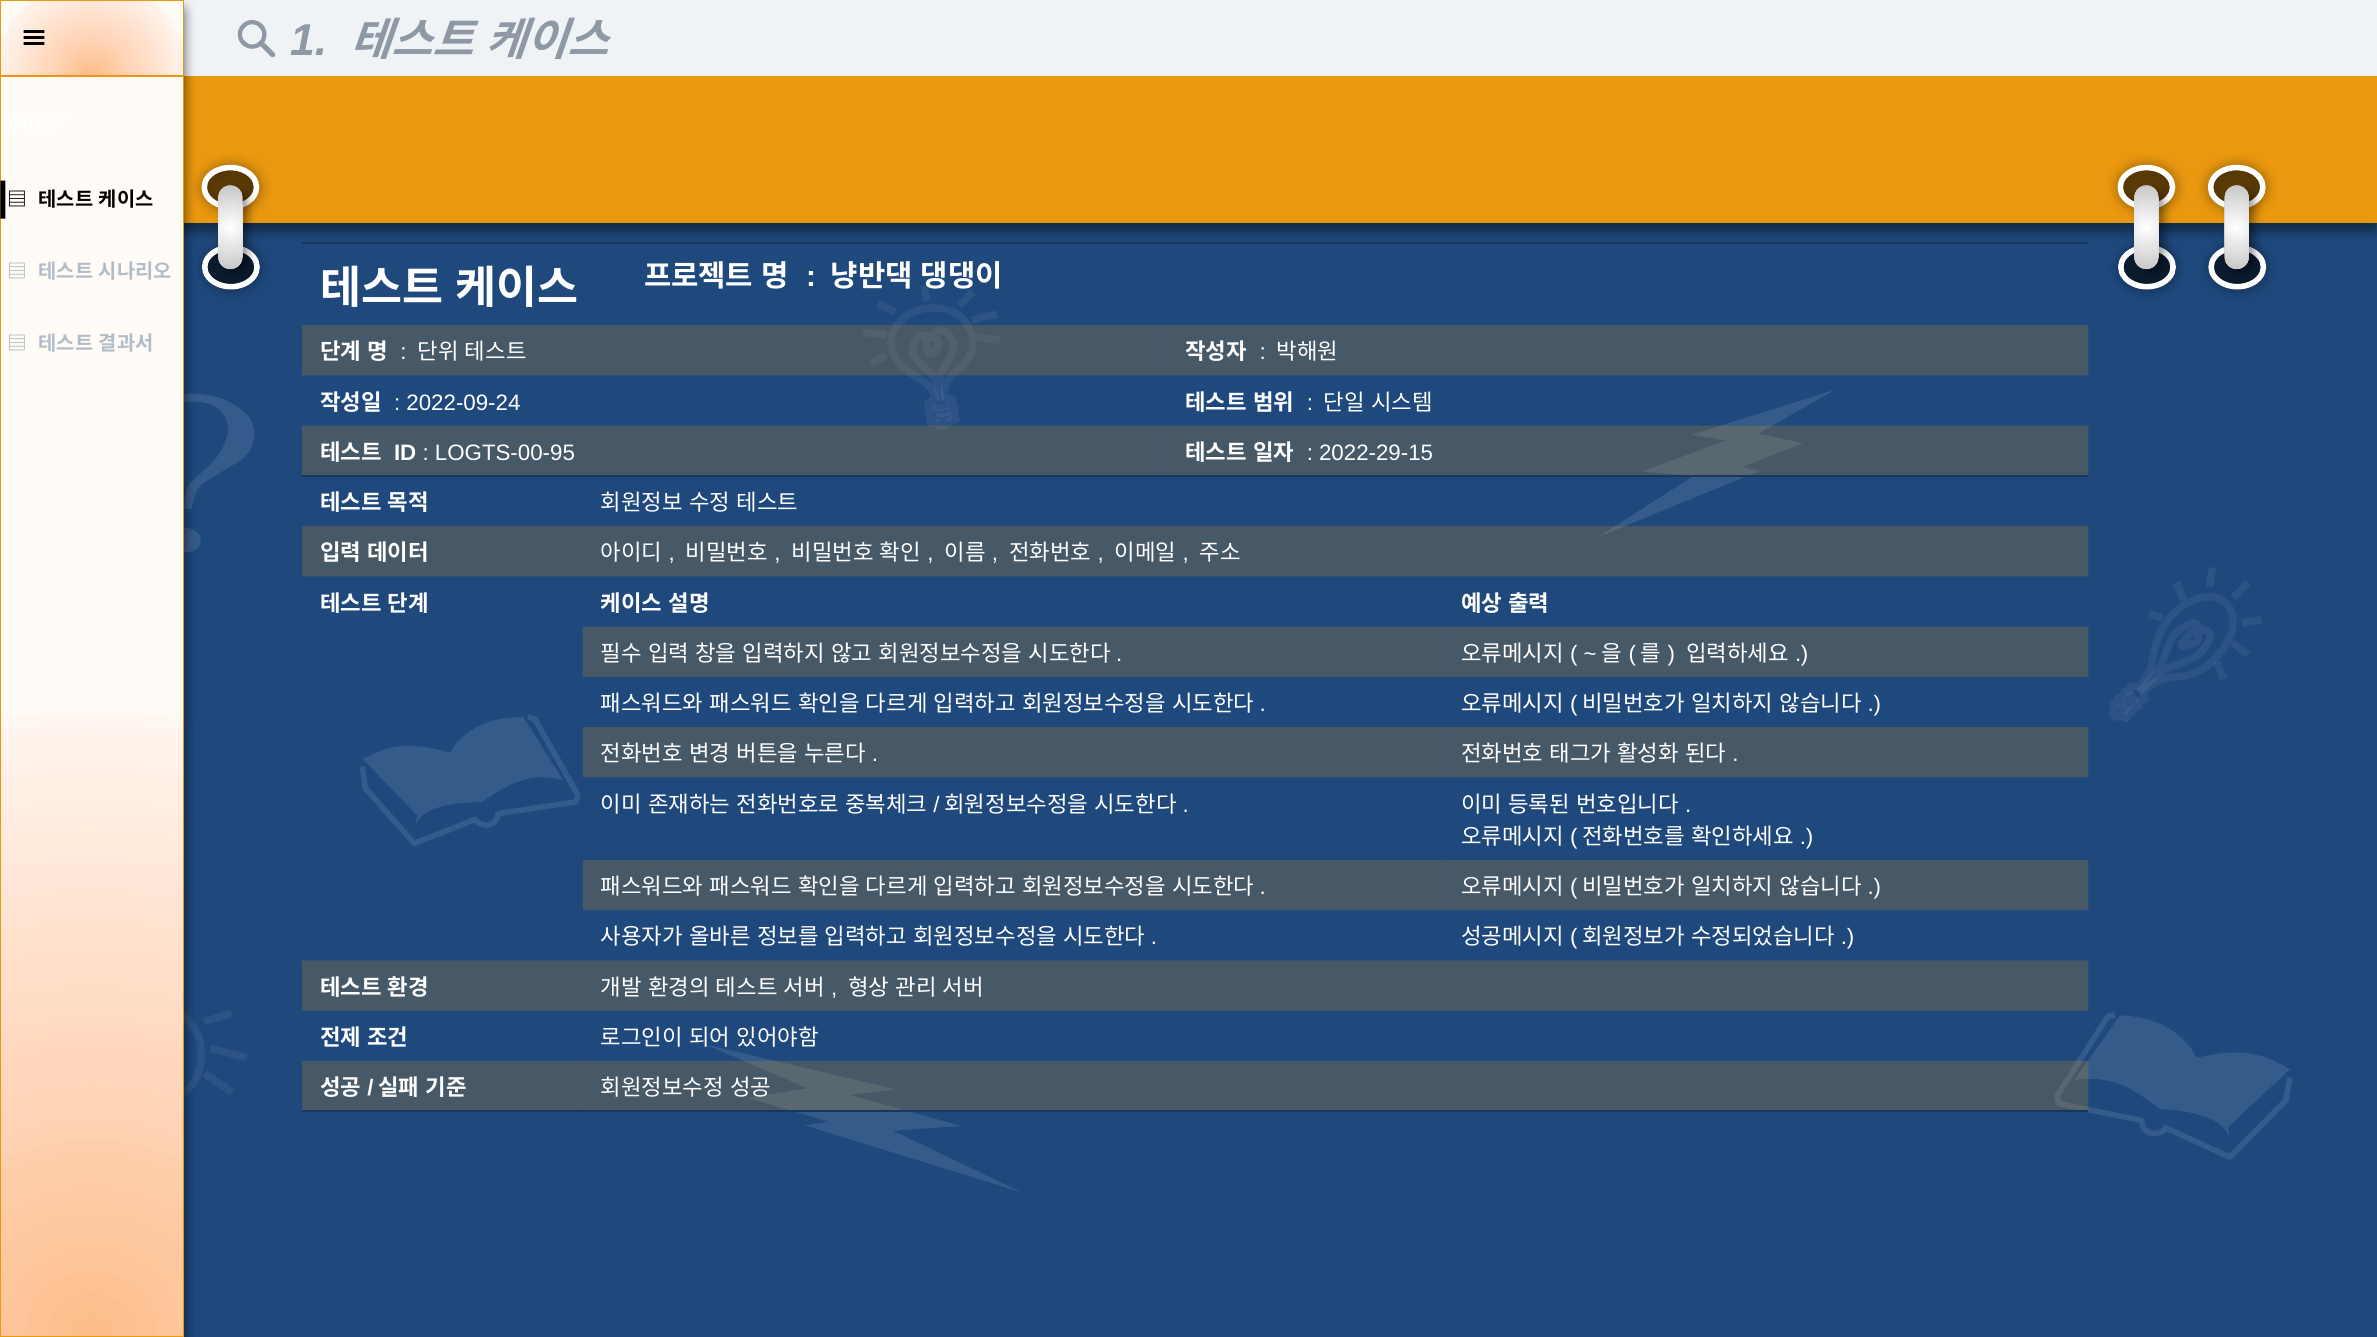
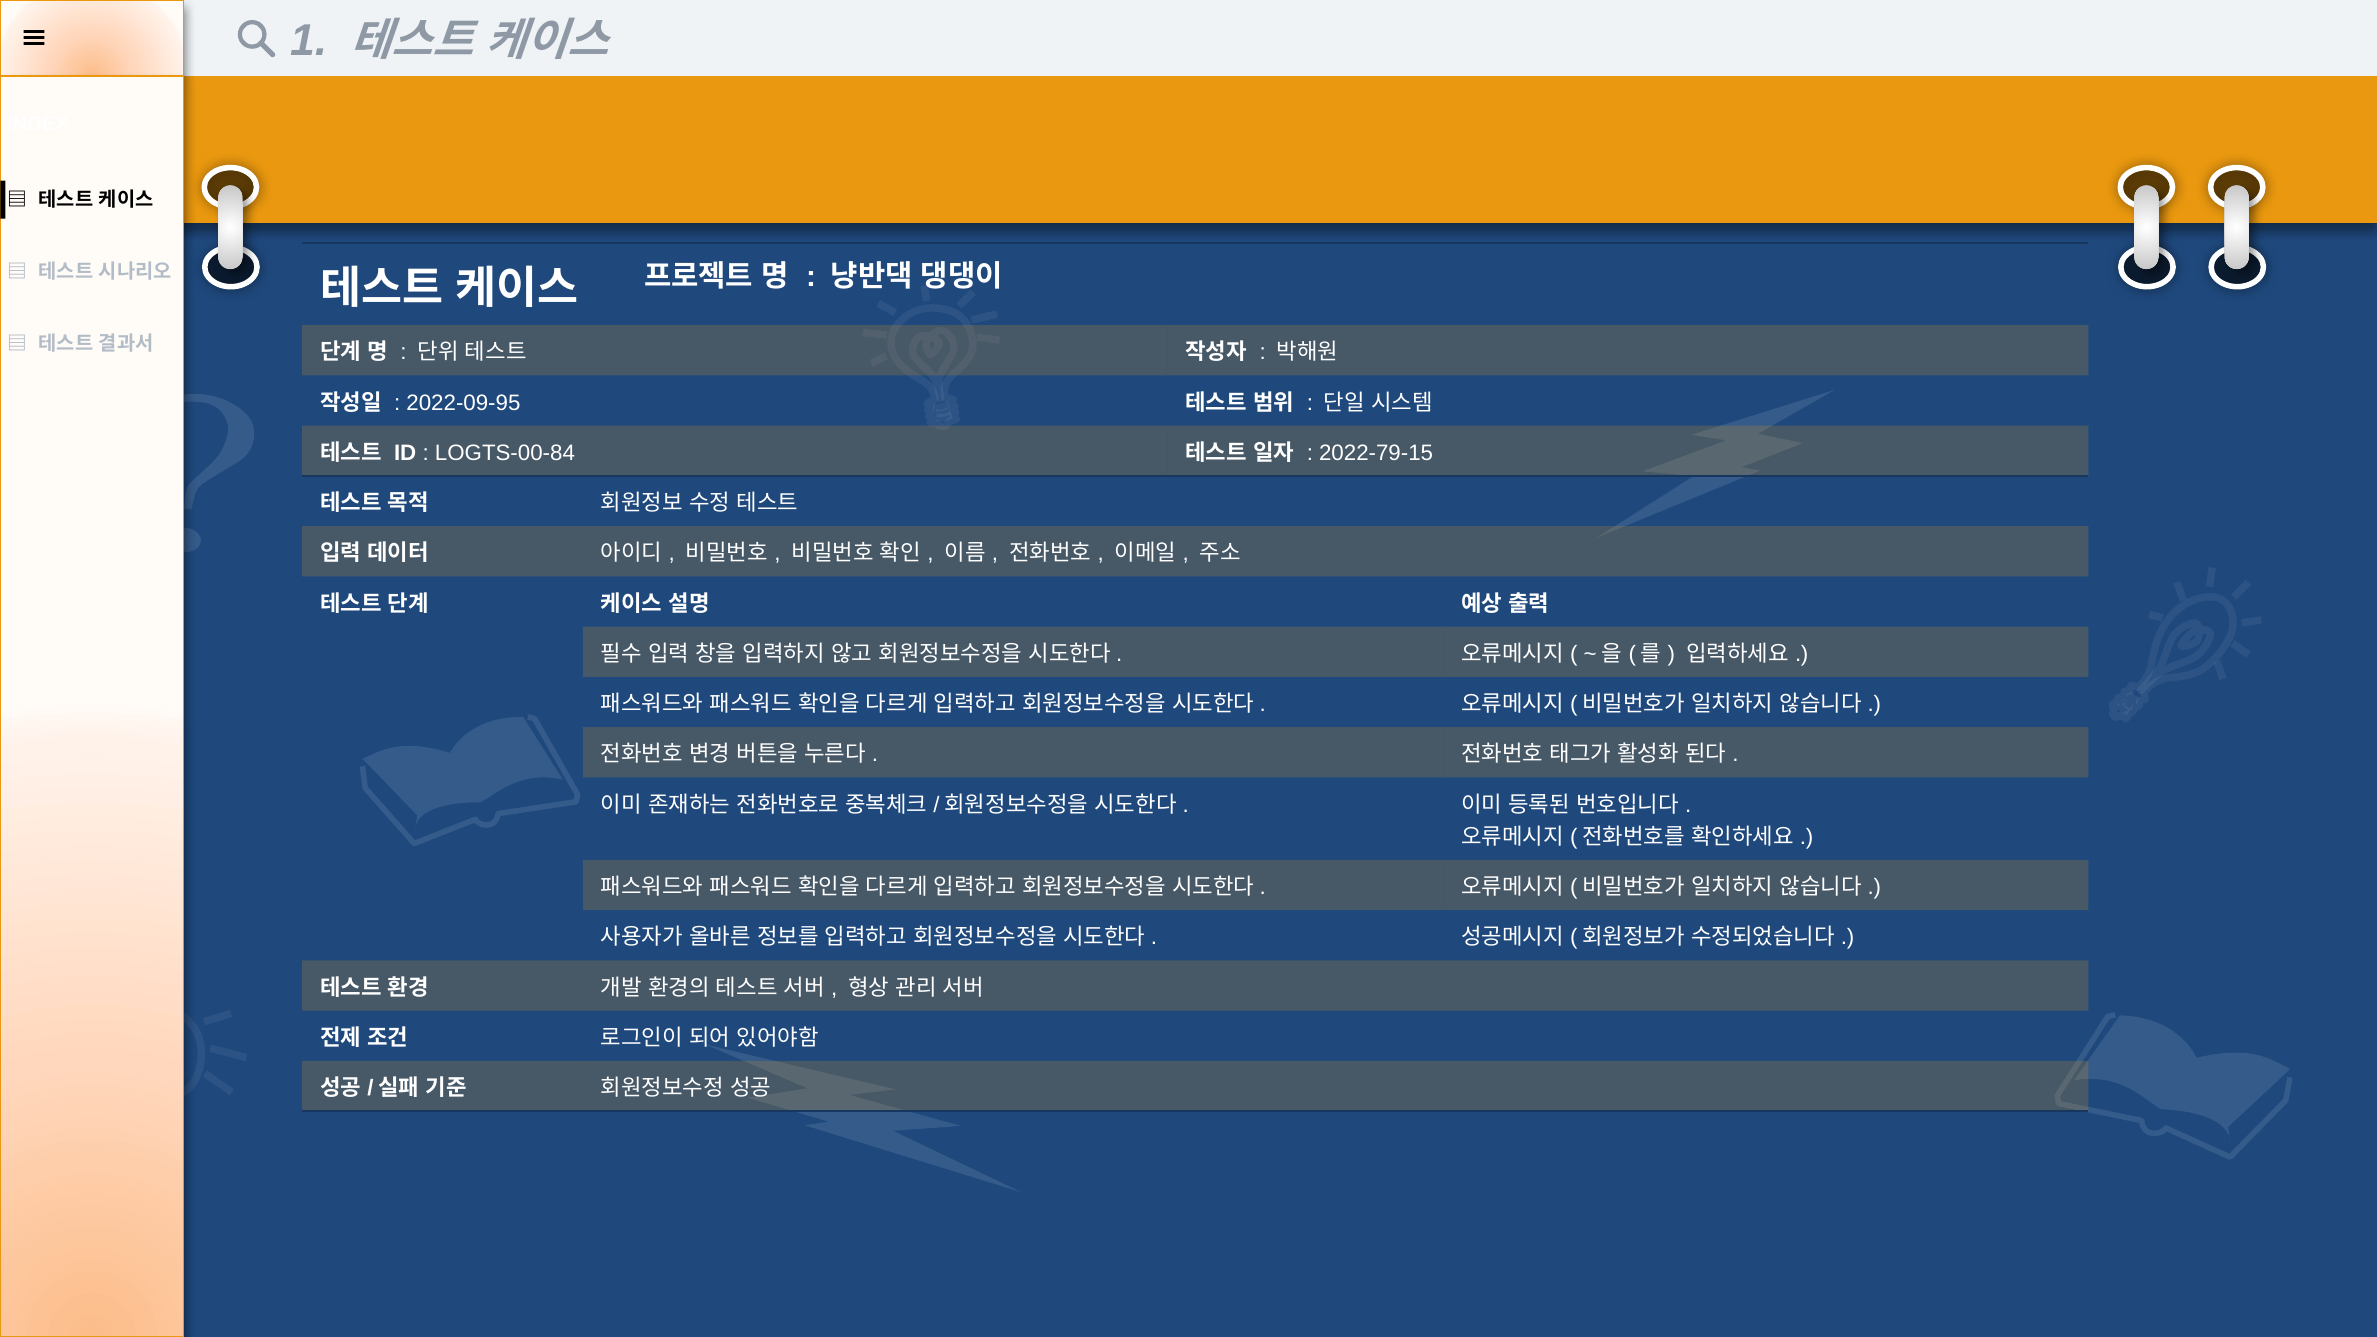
2022-09-24: 2022-09-24 -> 2022-09-95
LOGTS-00-95: LOGTS-00-95 -> LOGTS-00-84
2022-29-15: 2022-29-15 -> 2022-79-15
